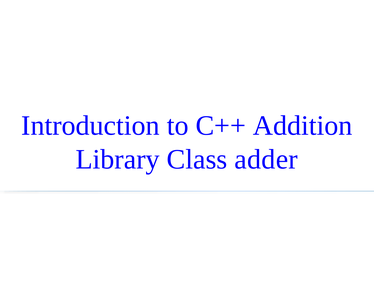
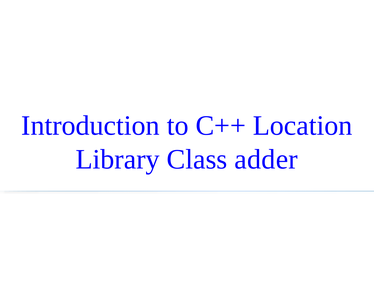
Addition: Addition -> Location
